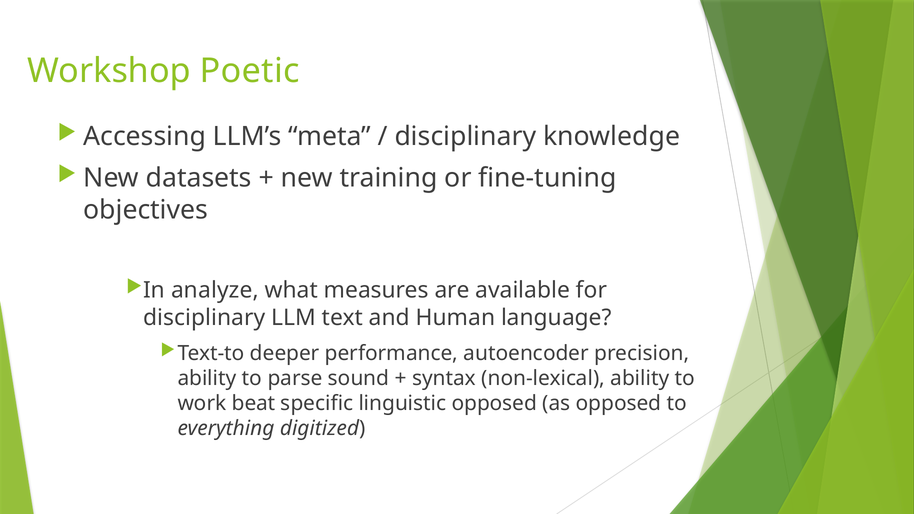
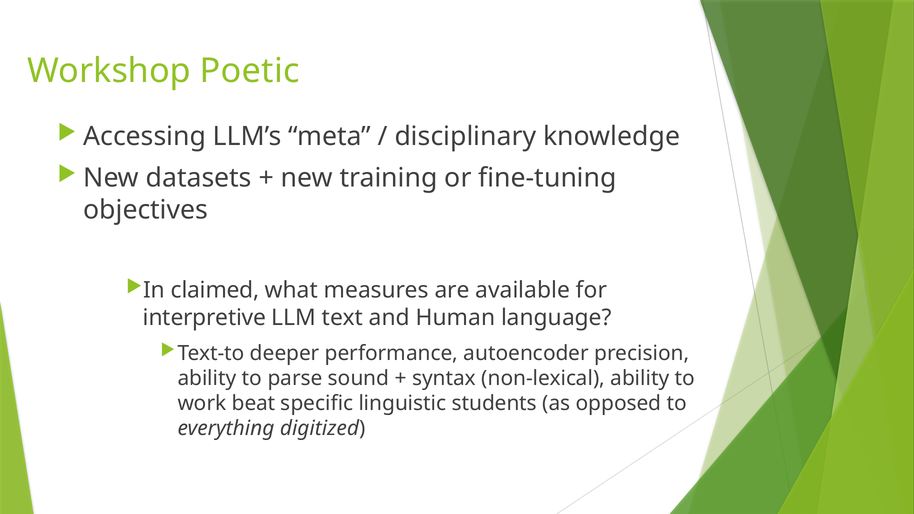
analyze: analyze -> claimed
disciplinary at (204, 318): disciplinary -> interpretive
linguistic opposed: opposed -> students
